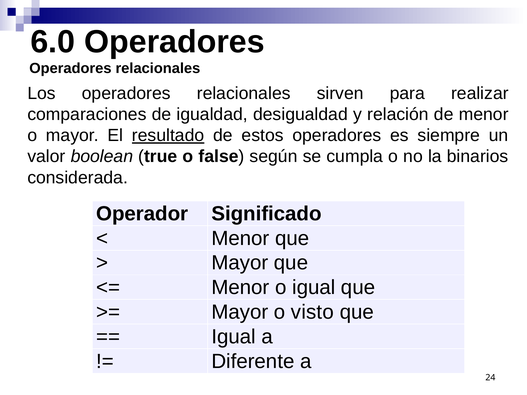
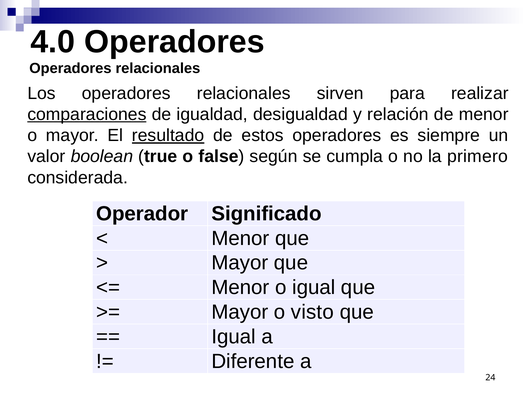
6.0: 6.0 -> 4.0
comparaciones underline: none -> present
binarios: binarios -> primero
